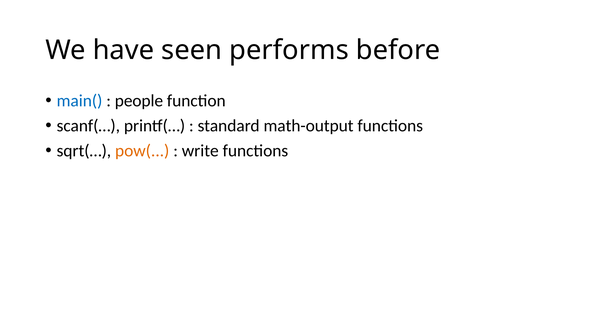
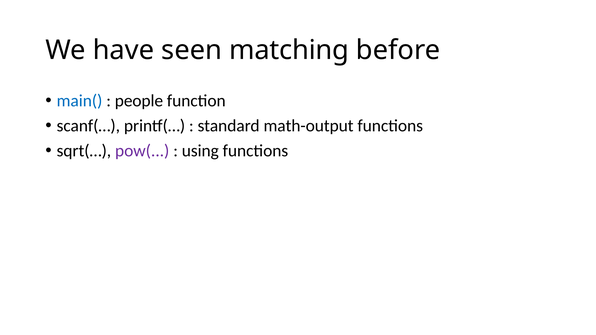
performs: performs -> matching
pow( colour: orange -> purple
write: write -> using
